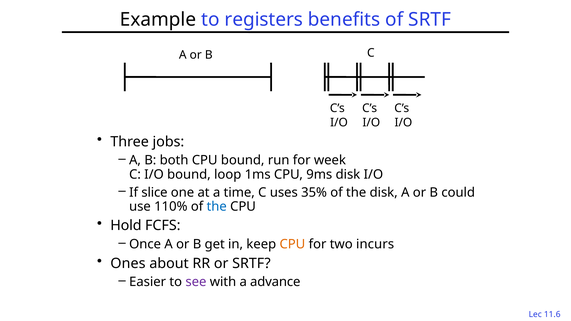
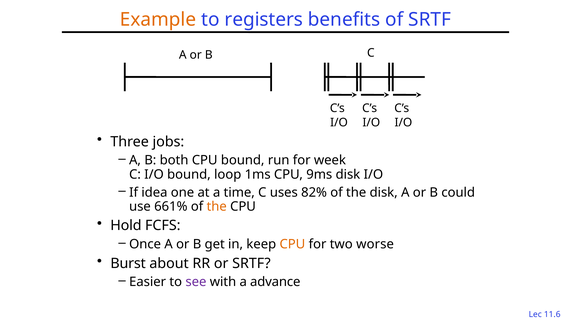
Example colour: black -> orange
slice: slice -> idea
35%: 35% -> 82%
110%: 110% -> 661%
the at (217, 207) colour: blue -> orange
incurs: incurs -> worse
Ones: Ones -> Burst
